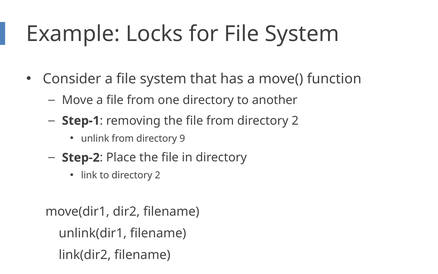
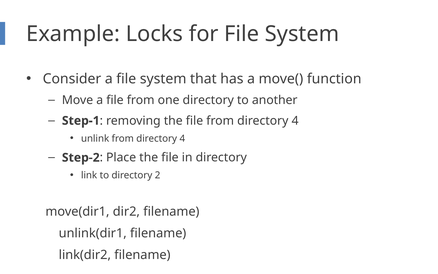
file from directory 2: 2 -> 4
unlink from directory 9: 9 -> 4
